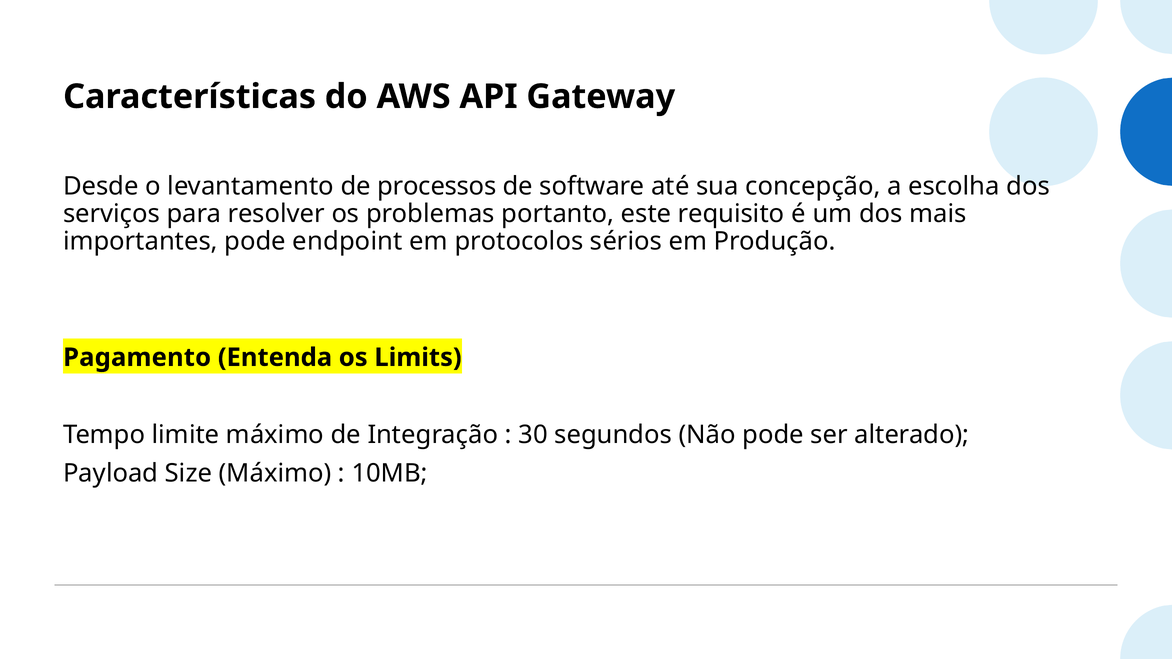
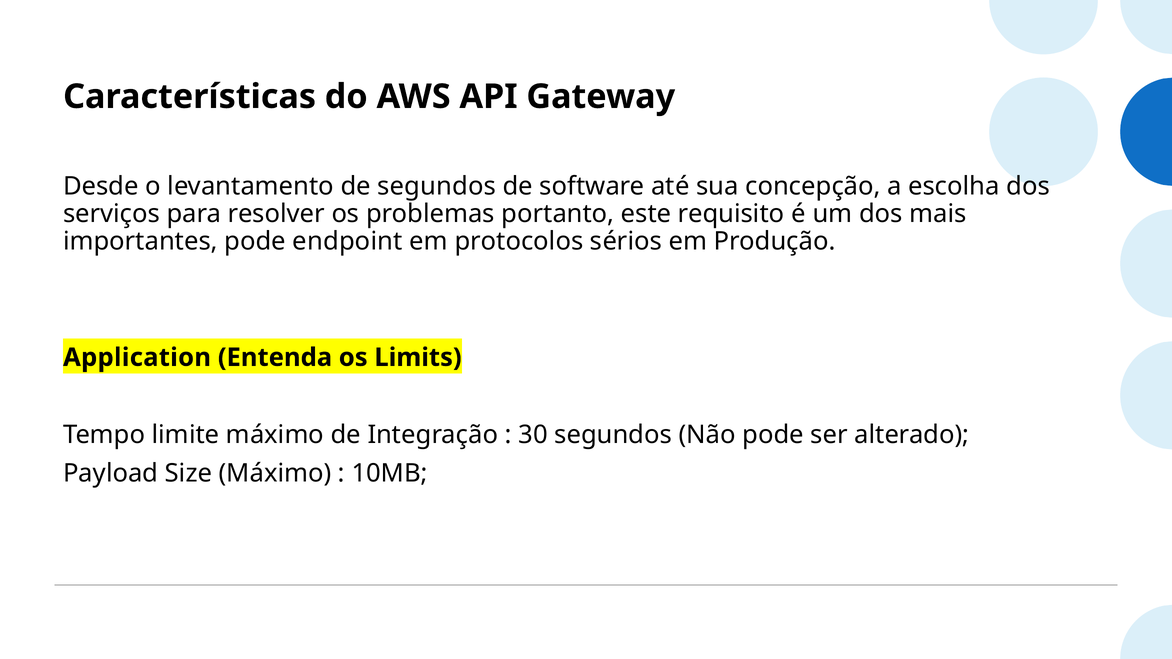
de processos: processos -> segundos
Pagamento: Pagamento -> Application
